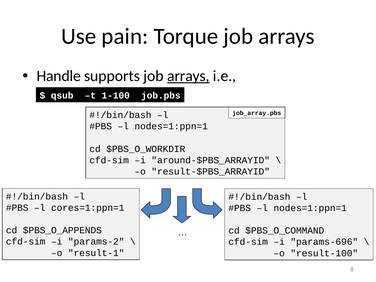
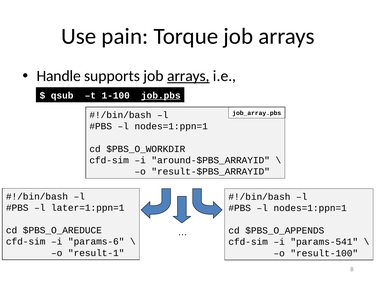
job.pbs underline: none -> present
cores=1:ppn=1: cores=1:ppn=1 -> later=1:ppn=1
$PBS_O_APPENDS: $PBS_O_APPENDS -> $PBS_O_AREDUCE
$PBS_O_COMMAND: $PBS_O_COMMAND -> $PBS_O_APPENDS
params-2: params-2 -> params-6
params-696: params-696 -> params-541
